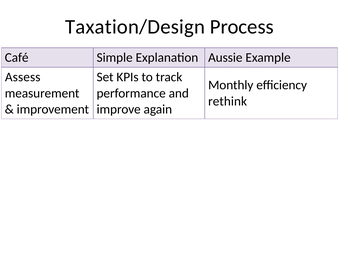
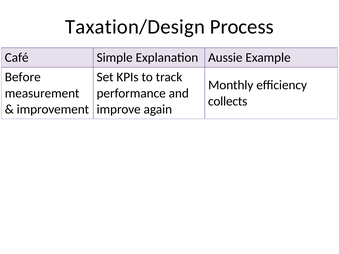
Assess: Assess -> Before
rethink: rethink -> collects
